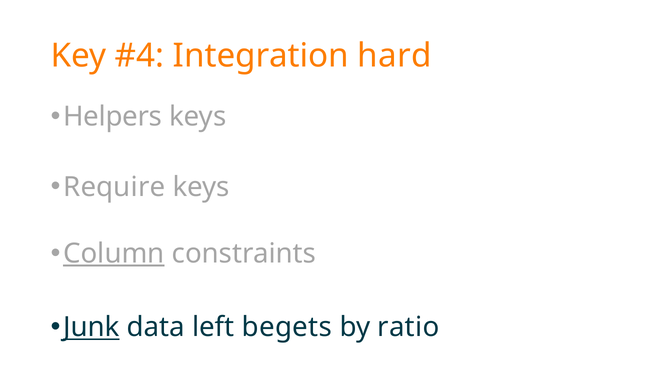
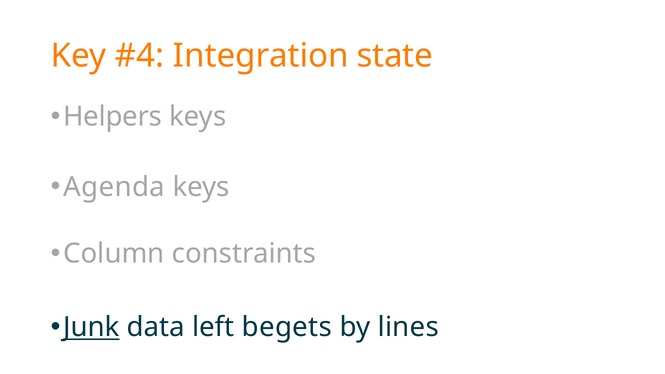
hard: hard -> state
Require: Require -> Agenda
Column underline: present -> none
ratio: ratio -> lines
